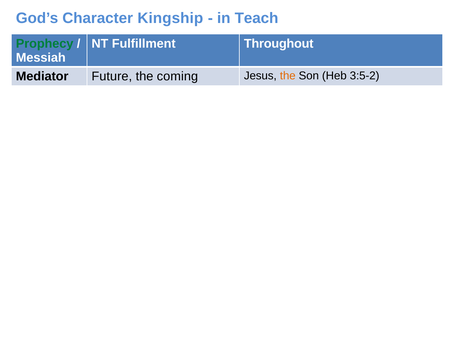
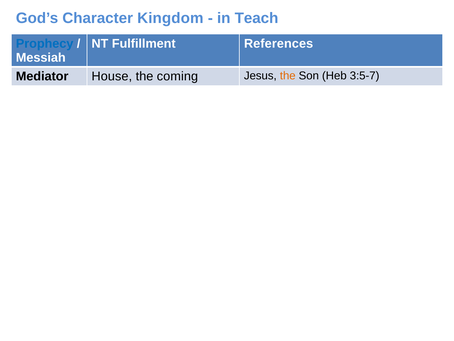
Kingship: Kingship -> Kingdom
Prophecy colour: green -> blue
Throughout: Throughout -> References
Future: Future -> House
3:5-2: 3:5-2 -> 3:5-7
